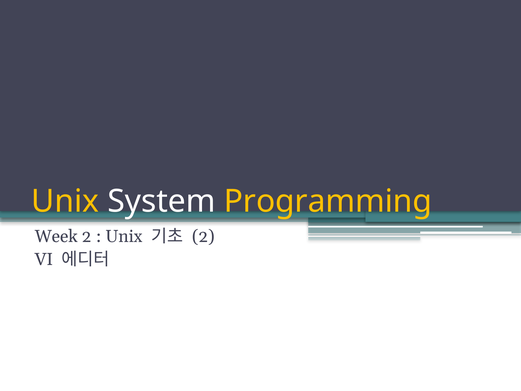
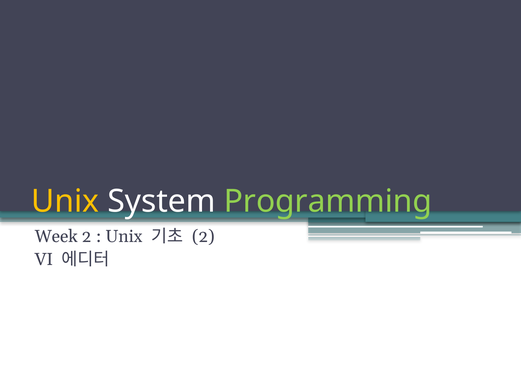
Programming colour: yellow -> light green
